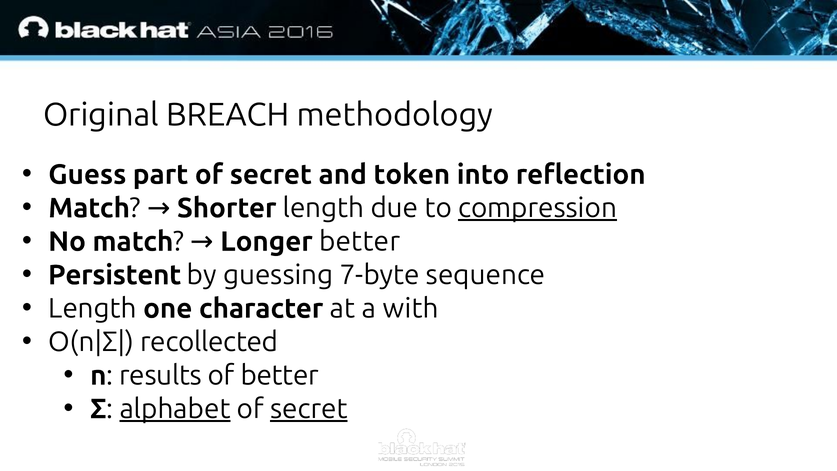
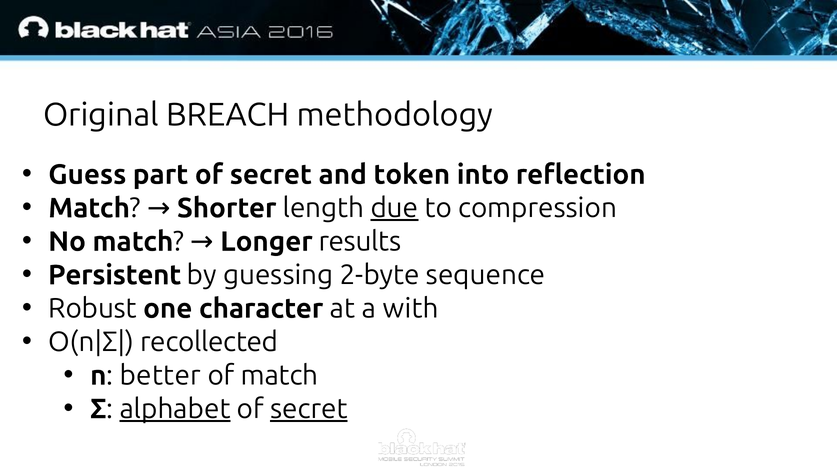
due underline: none -> present
compression underline: present -> none
better at (360, 241): better -> results
7-byte: 7-byte -> 2-byte
Length at (93, 308): Length -> Robust
results: results -> better
of better: better -> match
